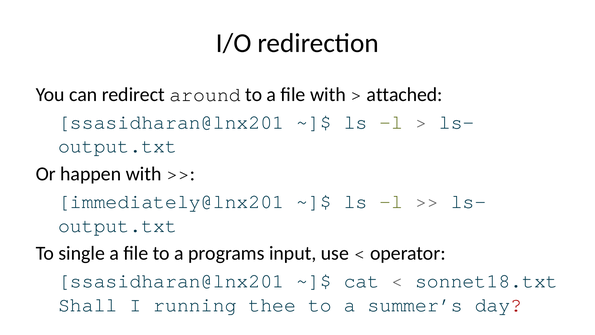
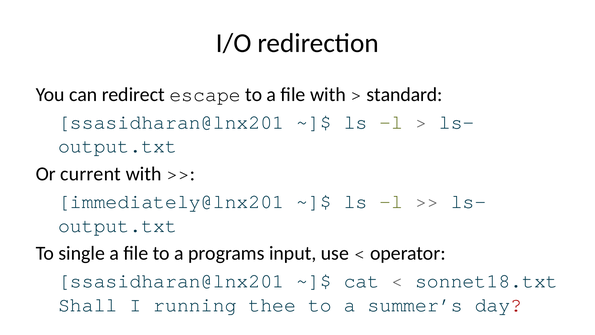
around: around -> escape
attached: attached -> standard
happen: happen -> current
